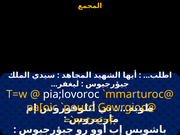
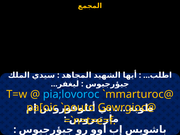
pia;lovoroc colour: white -> light blue
